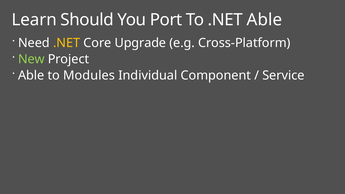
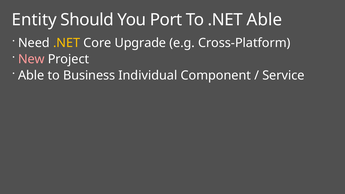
Learn: Learn -> Entity
New colour: light green -> pink
Modules: Modules -> Business
